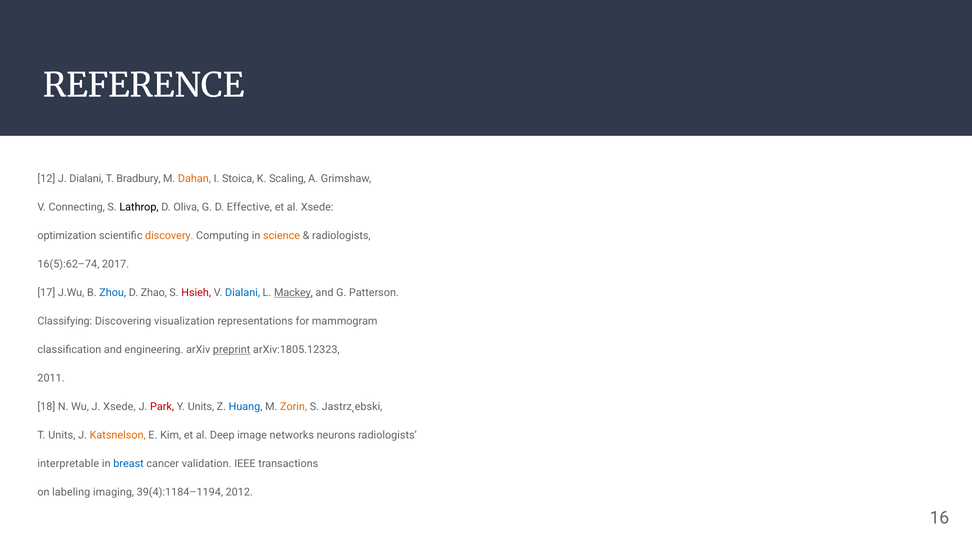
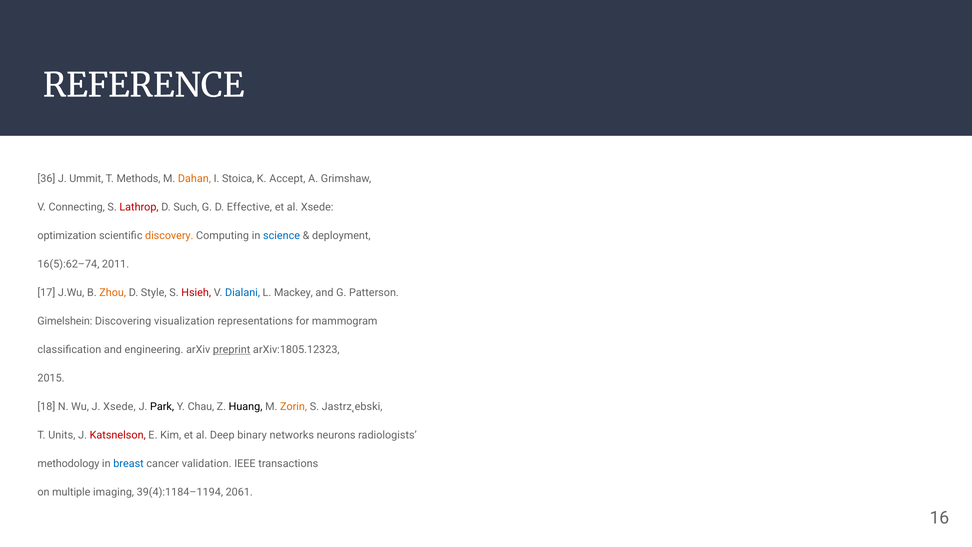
12: 12 -> 36
J Dialani: Dialani -> Ummit
Bradbury: Bradbury -> Methods
Scaling: Scaling -> Accept
Lathrop colour: black -> red
Oliva: Oliva -> Such
science colour: orange -> blue
radiologists at (341, 235): radiologists -> deployment
2017: 2017 -> 2011
Zhou colour: blue -> orange
Zhao: Zhao -> Style
Mackey underline: present -> none
Classifying: Classifying -> Gimelshein
2011: 2011 -> 2015
Park colour: red -> black
Y Units: Units -> Chau
Huang colour: blue -> black
Katsnelson colour: orange -> red
image: image -> binary
interpretable: interpretable -> methodology
labeling: labeling -> multiple
2012: 2012 -> 2061
